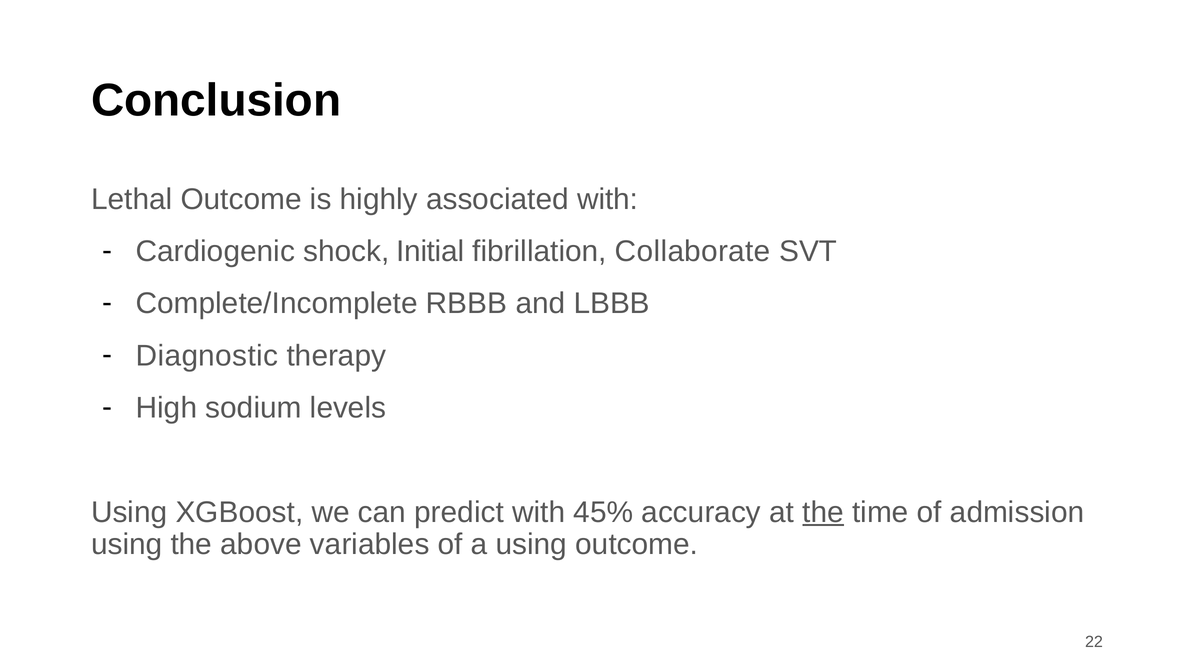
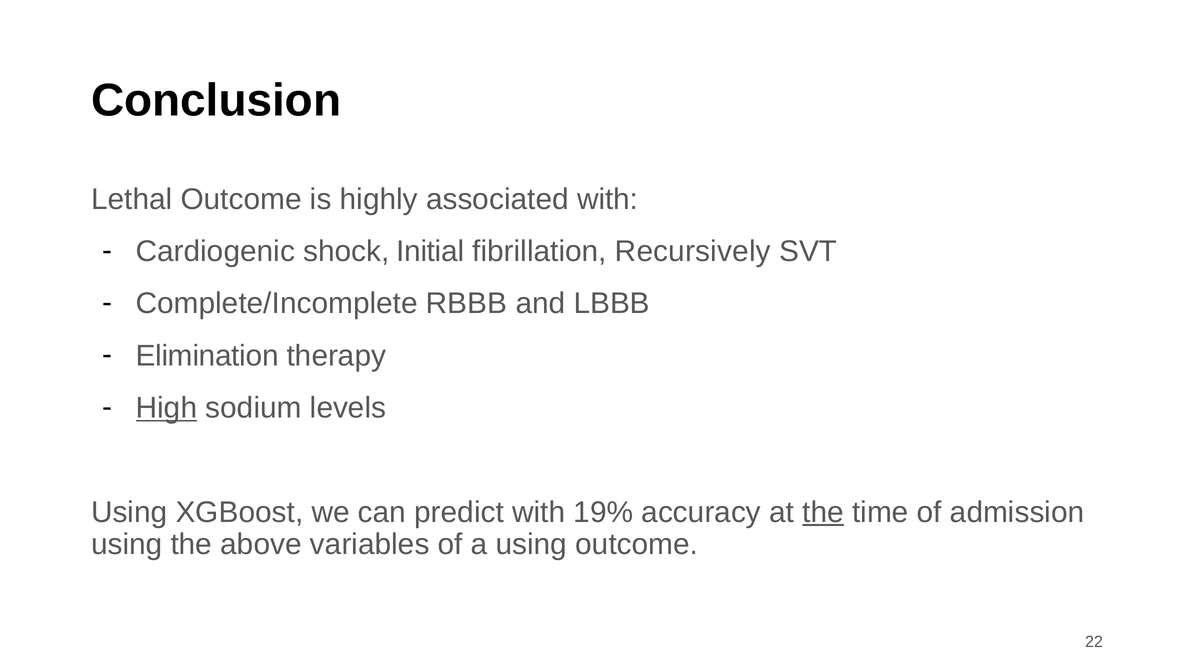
Collaborate: Collaborate -> Recursively
Diagnostic: Diagnostic -> Elimination
High underline: none -> present
45%: 45% -> 19%
